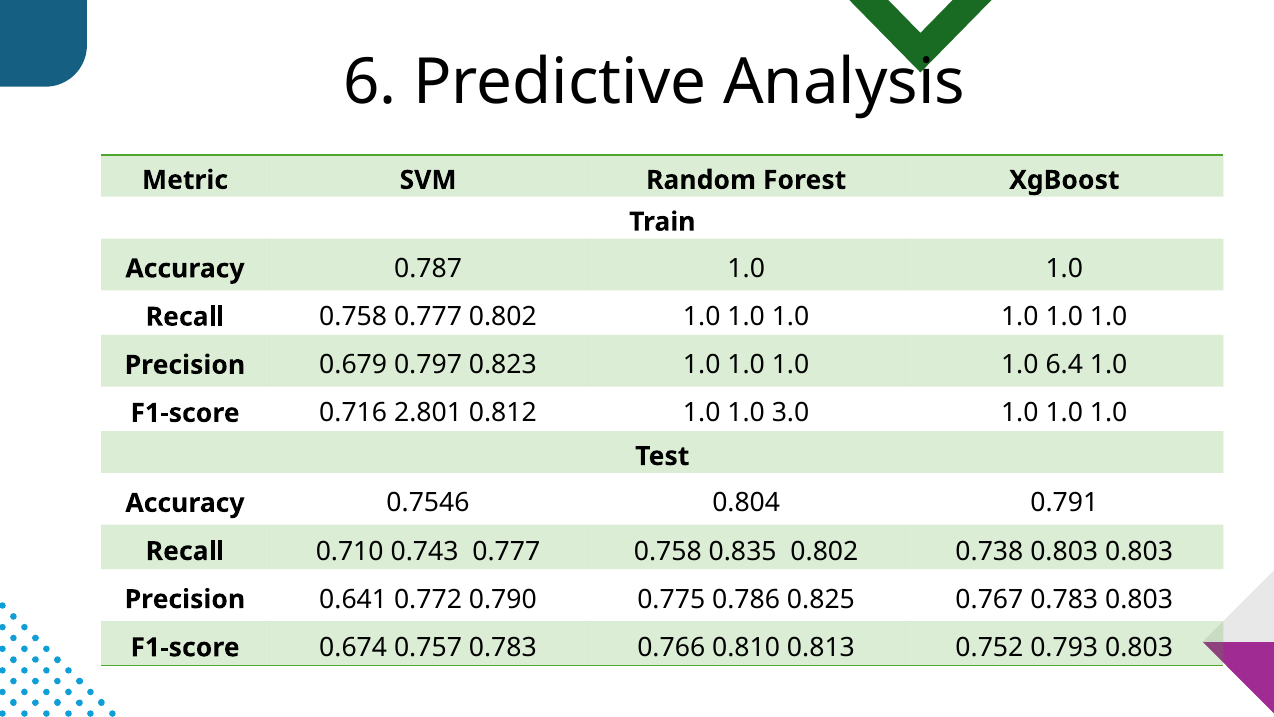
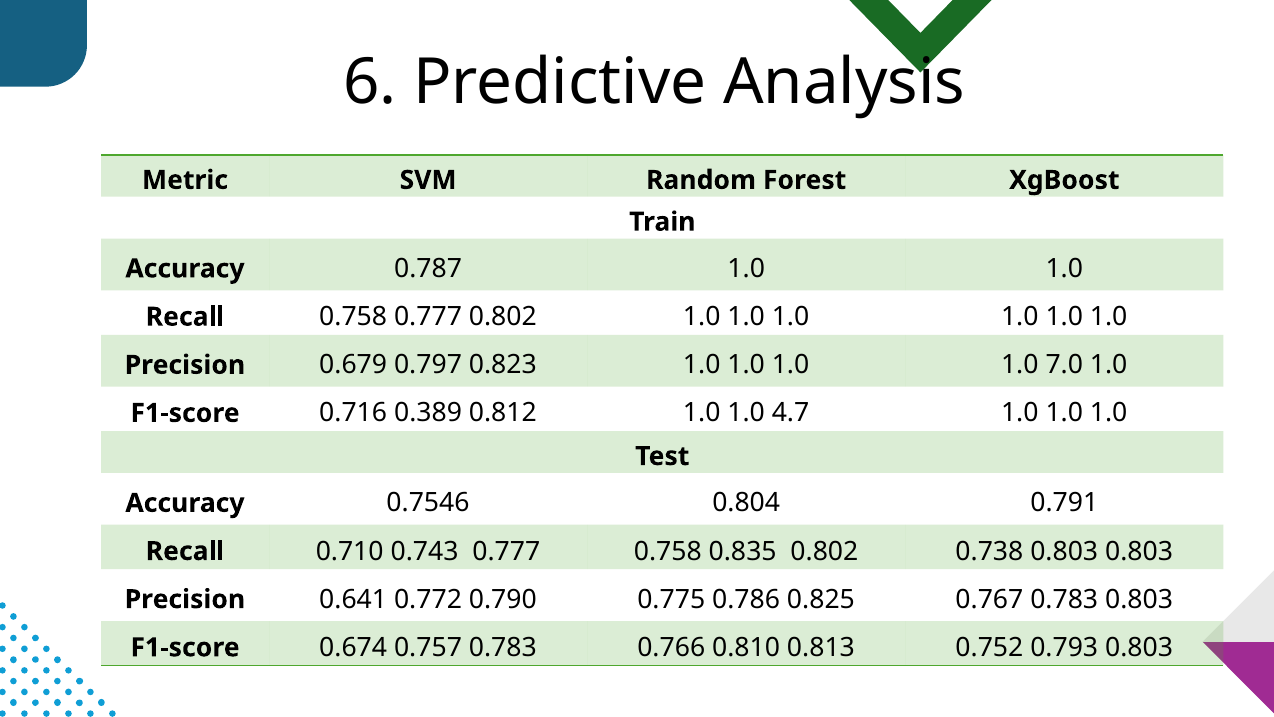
6.4: 6.4 -> 7.0
2.801: 2.801 -> 0.389
3.0: 3.0 -> 4.7
